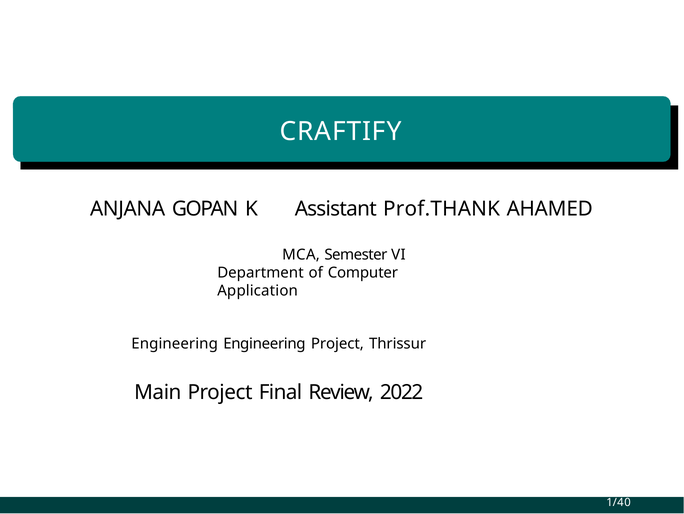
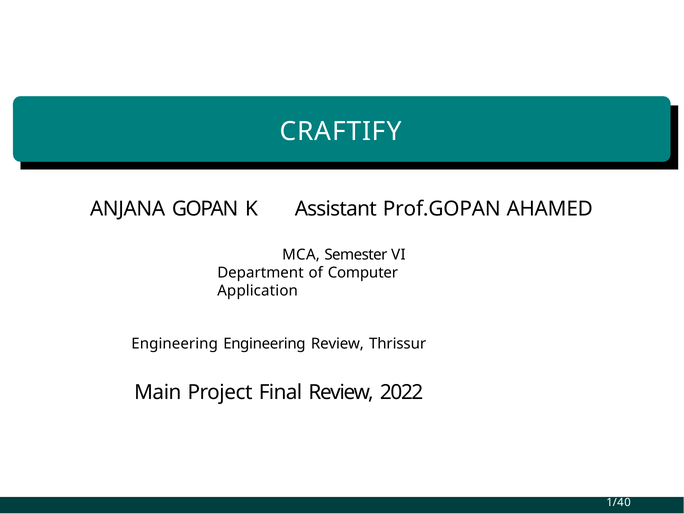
Prof.THANK: Prof.THANK -> Prof.GOPAN
Engineering Project: Project -> Review
